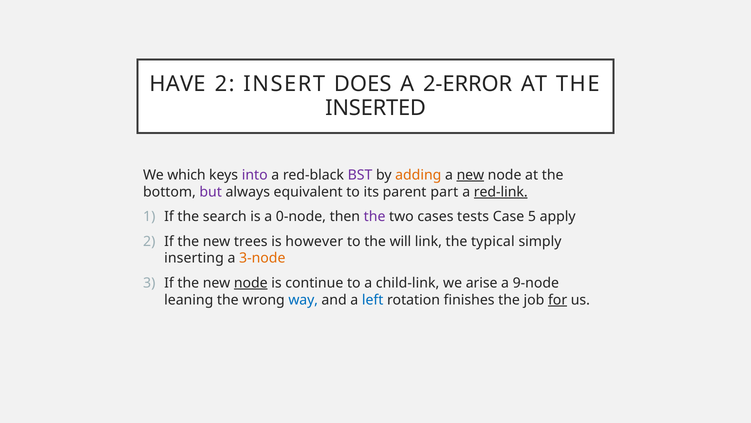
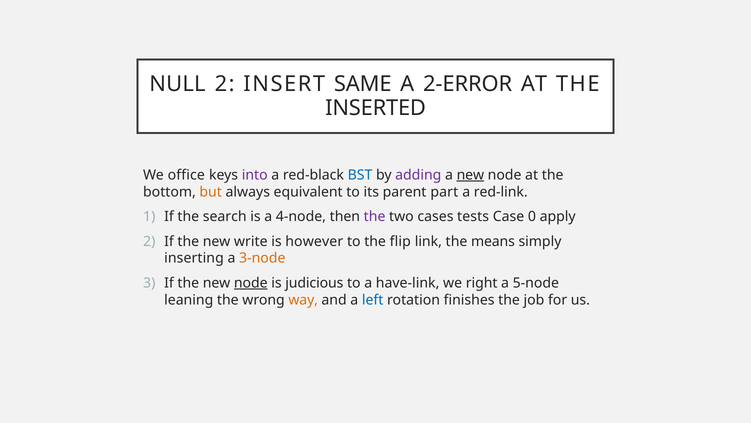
HAVE: HAVE -> NULL
DOES: DOES -> SAME
which: which -> office
BST colour: purple -> blue
adding colour: orange -> purple
but colour: purple -> orange
red-link underline: present -> none
0-node: 0-node -> 4-node
5: 5 -> 0
trees: trees -> write
will: will -> flip
typical: typical -> means
continue: continue -> judicious
child-link: child-link -> have-link
arise: arise -> right
9-node: 9-node -> 5-node
way colour: blue -> orange
for underline: present -> none
